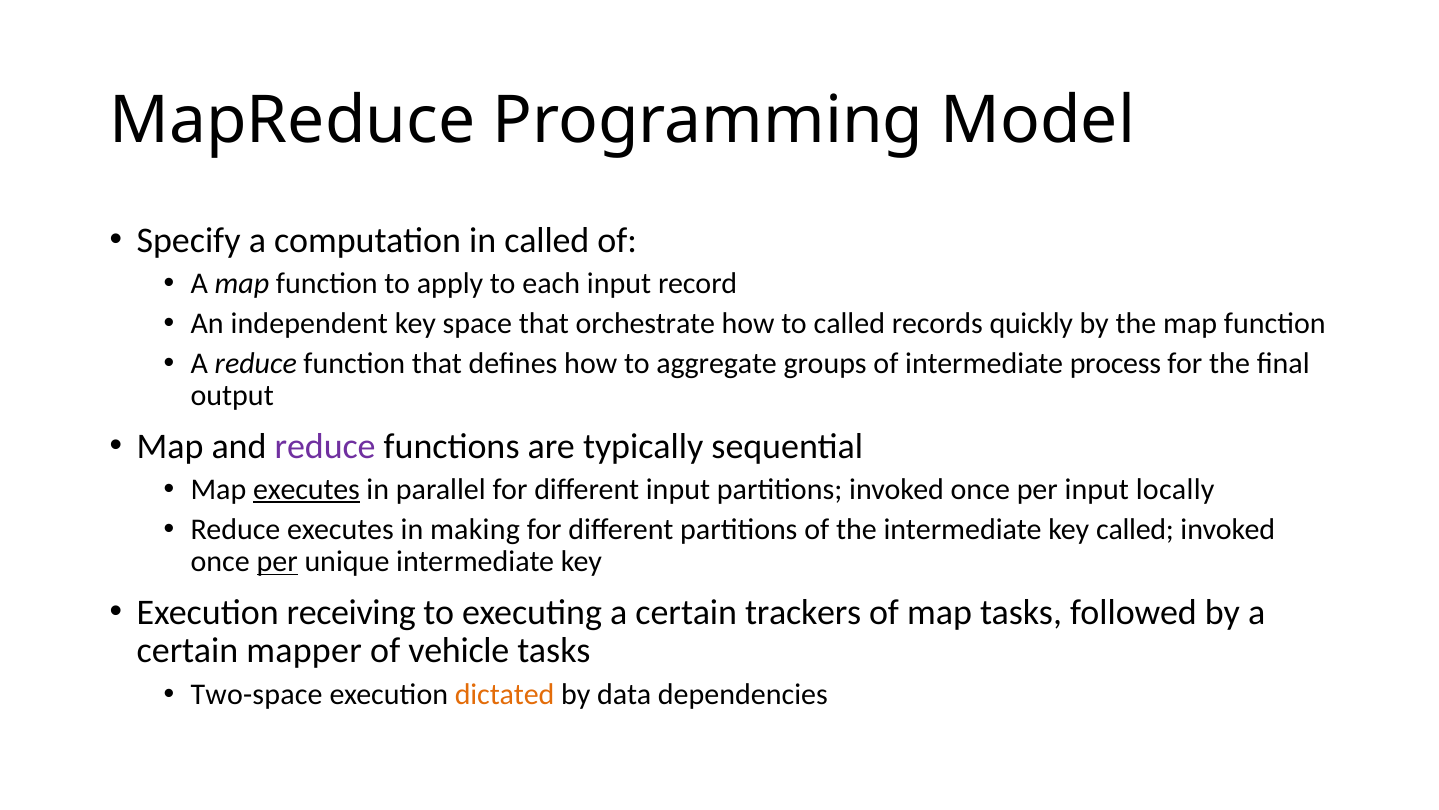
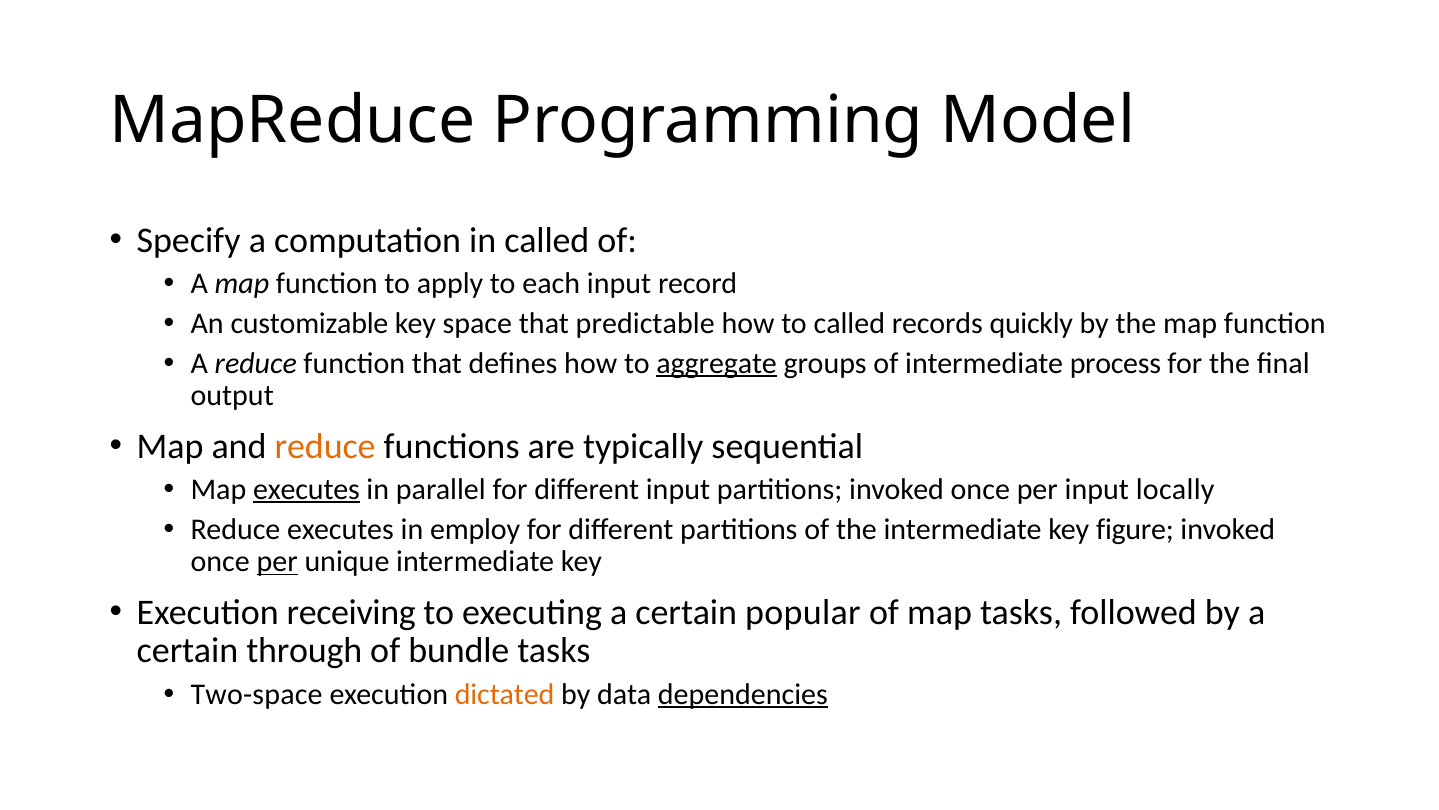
independent: independent -> customizable
orchestrate: orchestrate -> predictable
aggregate underline: none -> present
reduce at (325, 446) colour: purple -> orange
making: making -> employ
key called: called -> figure
trackers: trackers -> popular
mapper: mapper -> through
vehicle: vehicle -> bundle
dependencies underline: none -> present
